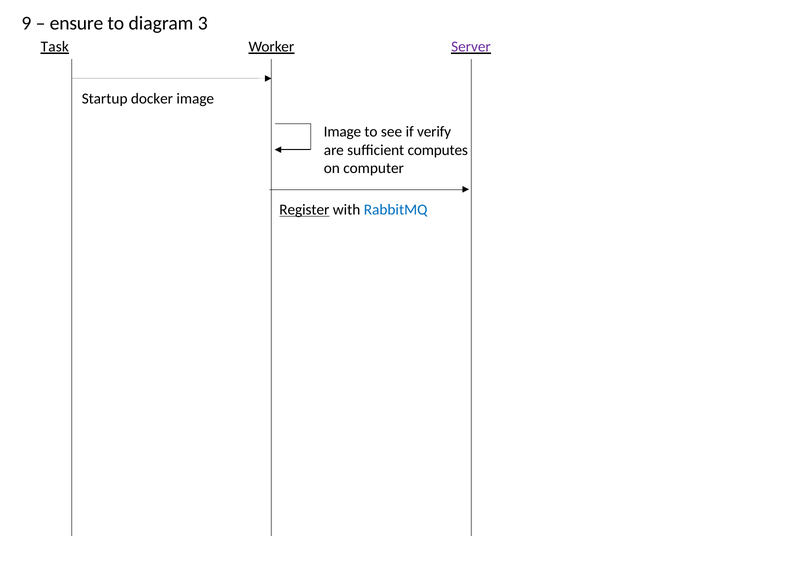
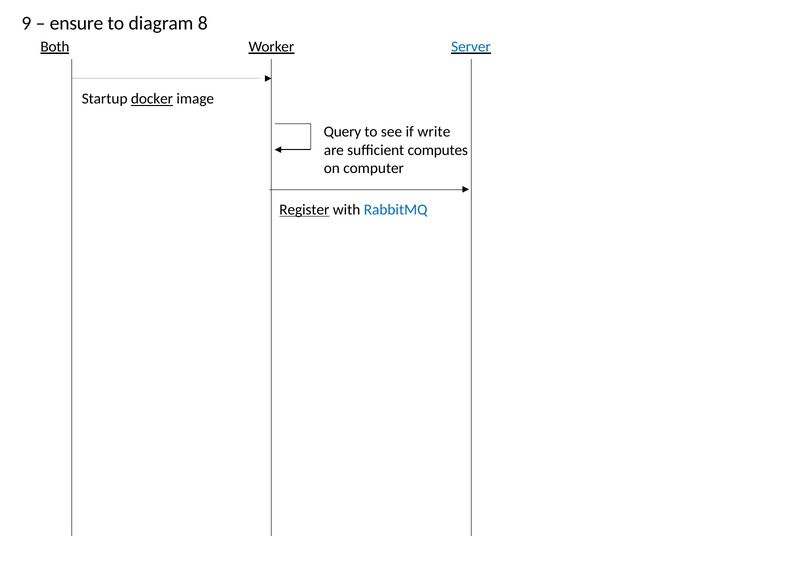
3: 3 -> 8
Task: Task -> Both
Server colour: purple -> blue
docker underline: none -> present
Image at (342, 132): Image -> Query
verify: verify -> write
